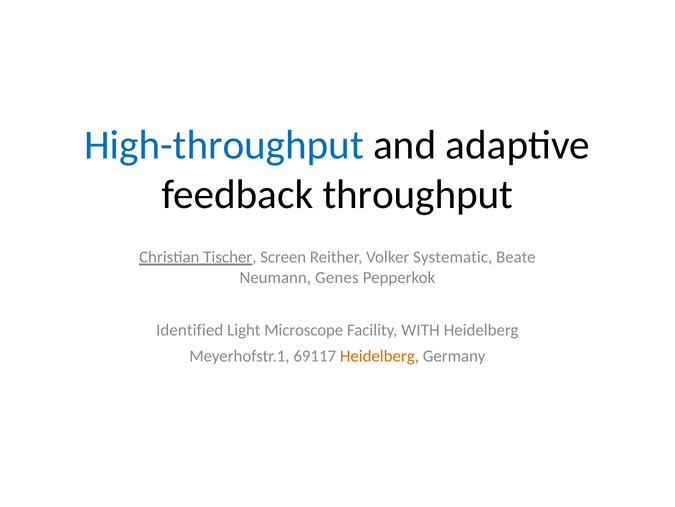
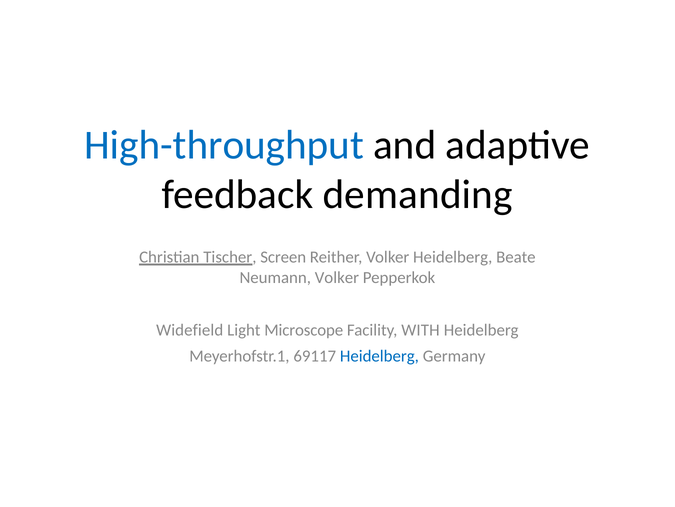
throughput: throughput -> demanding
Volker Systematic: Systematic -> Heidelberg
Neumann Genes: Genes -> Volker
Identified: Identified -> Widefield
Heidelberg at (379, 356) colour: orange -> blue
